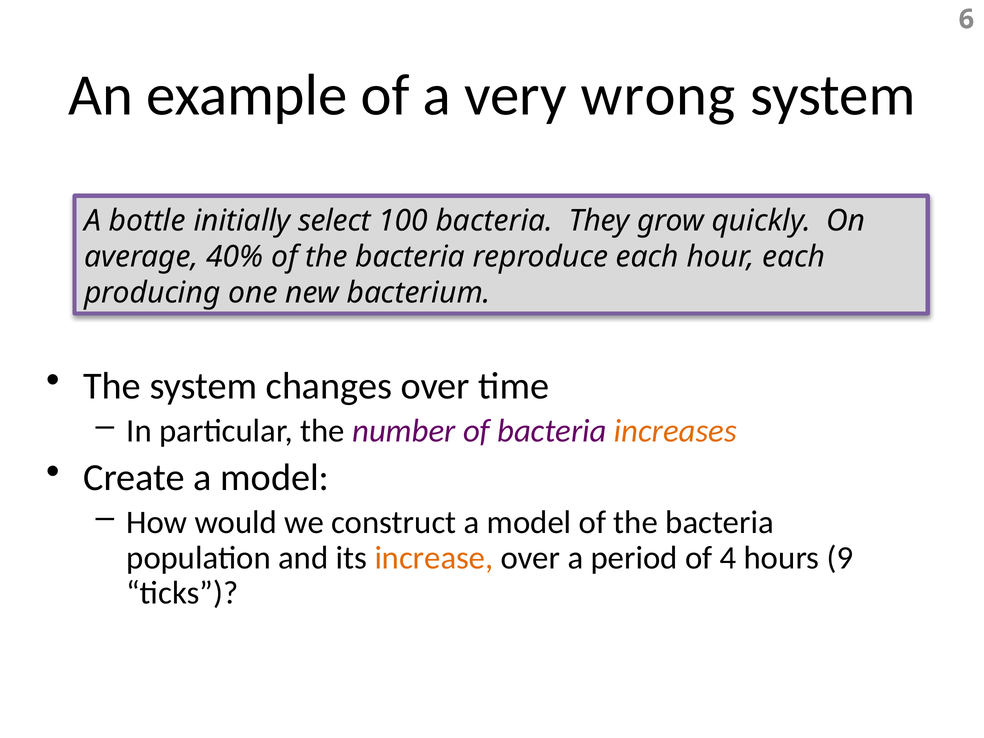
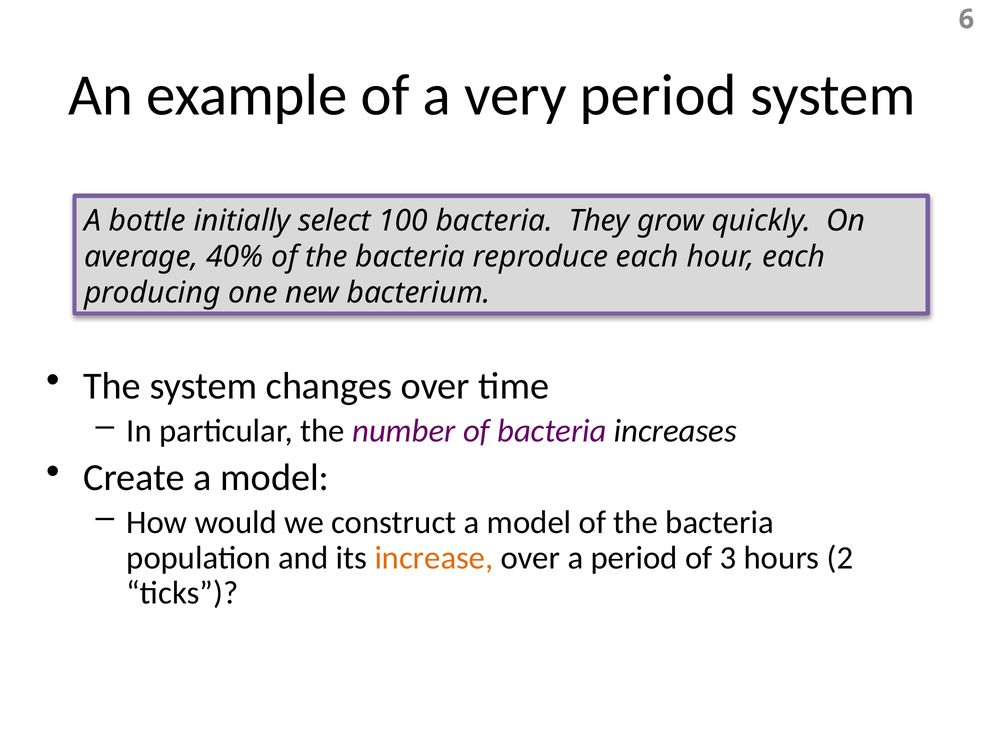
very wrong: wrong -> period
increases colour: orange -> black
4: 4 -> 3
9: 9 -> 2
